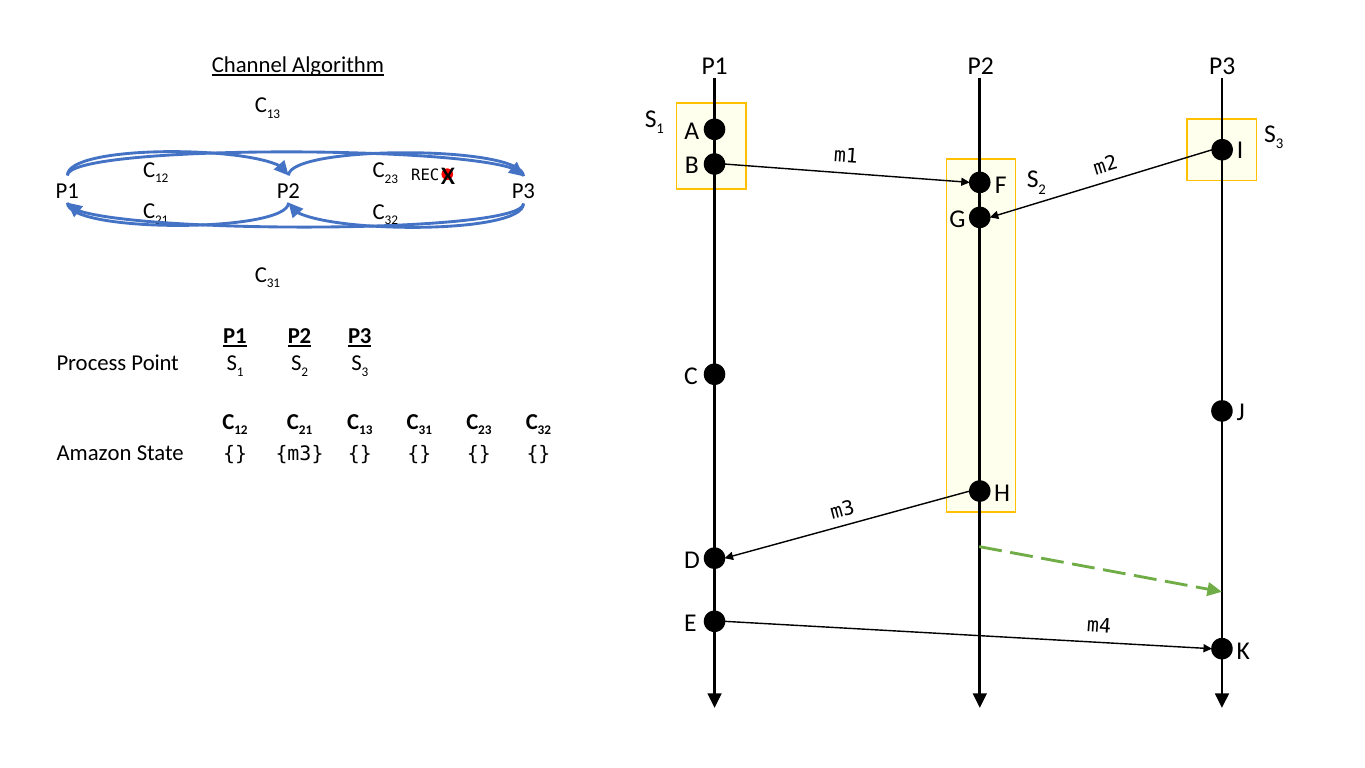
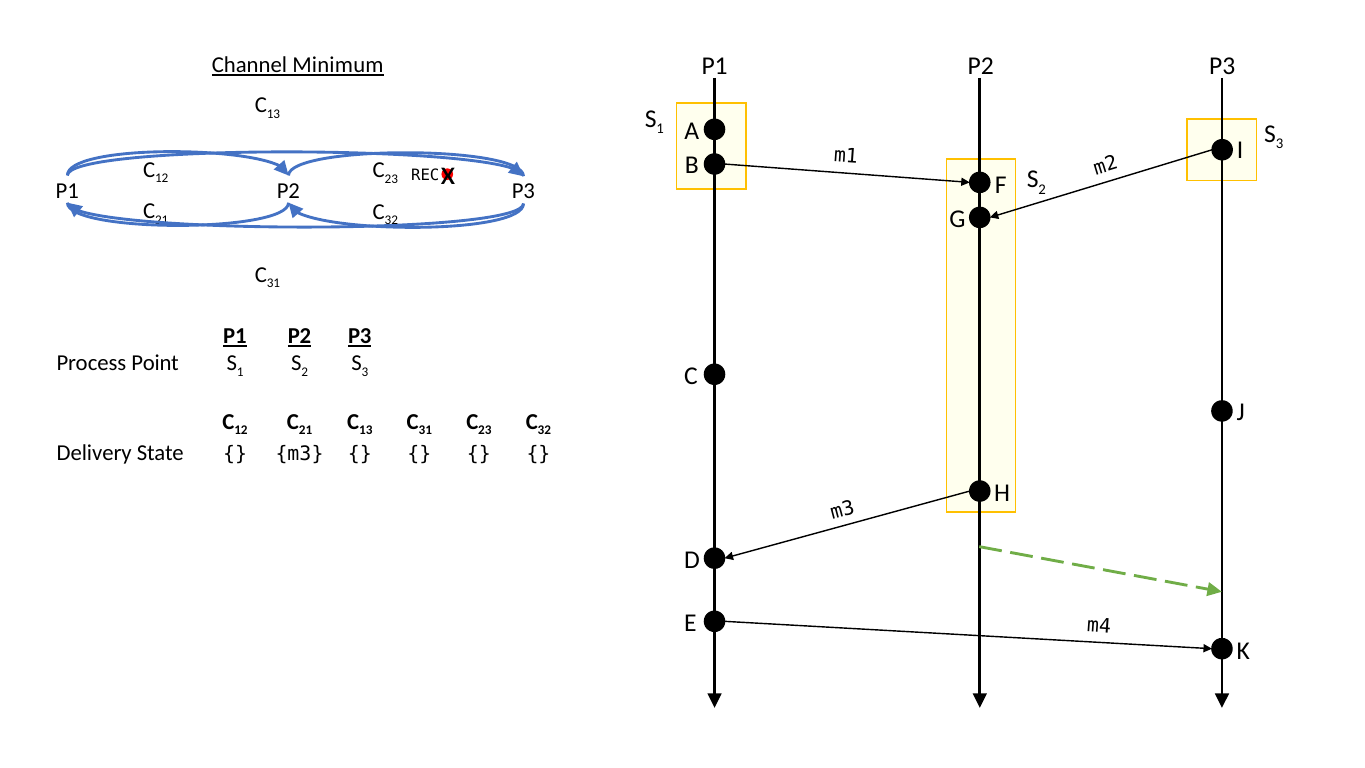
Algorithm: Algorithm -> Minimum
Amazon: Amazon -> Delivery
